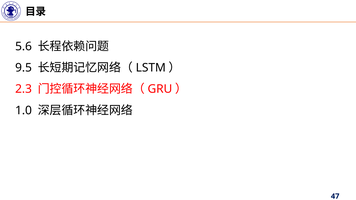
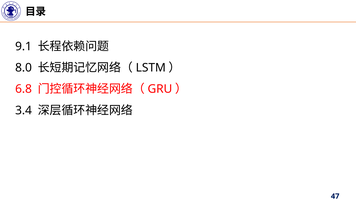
5.6: 5.6 -> 9.1
9.5: 9.5 -> 8.0
2.3: 2.3 -> 6.8
1.0: 1.0 -> 3.4
